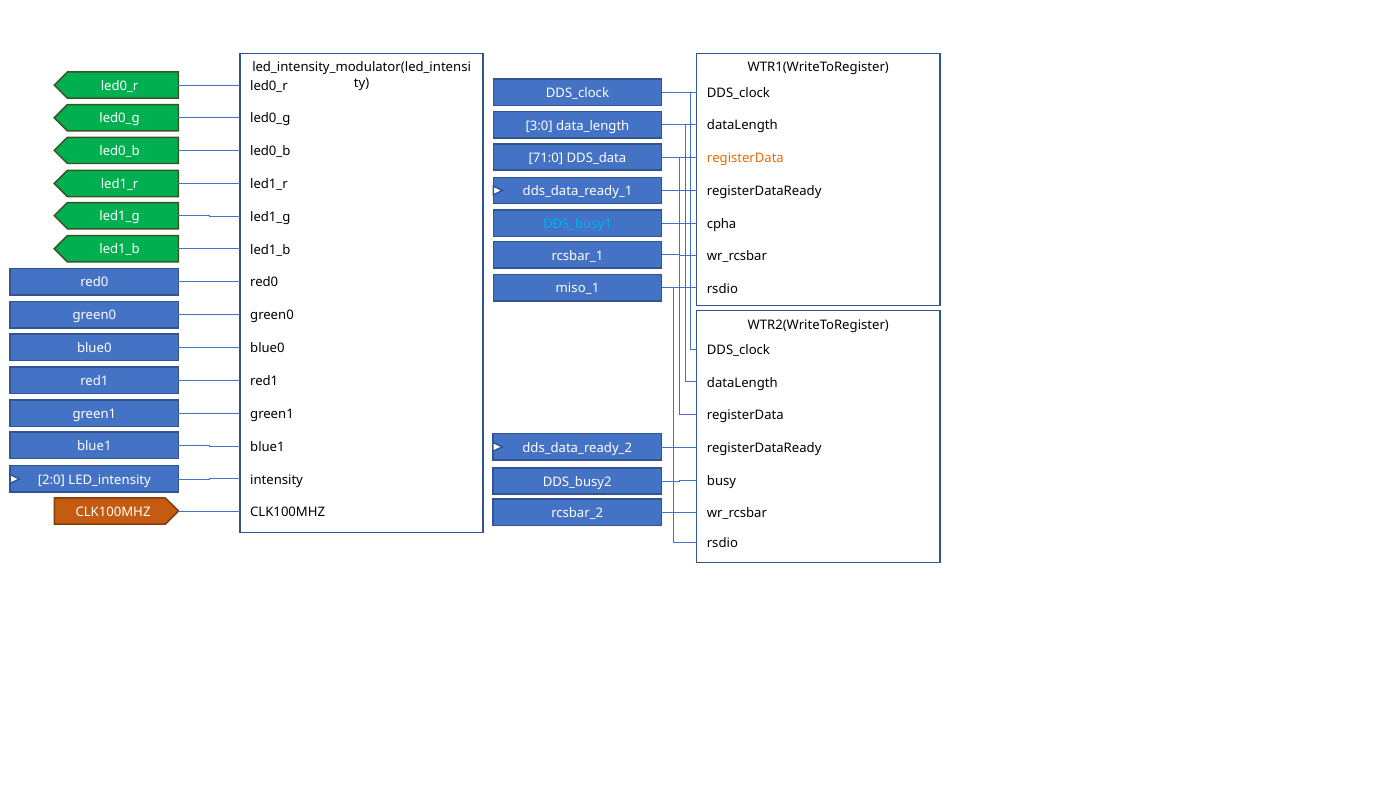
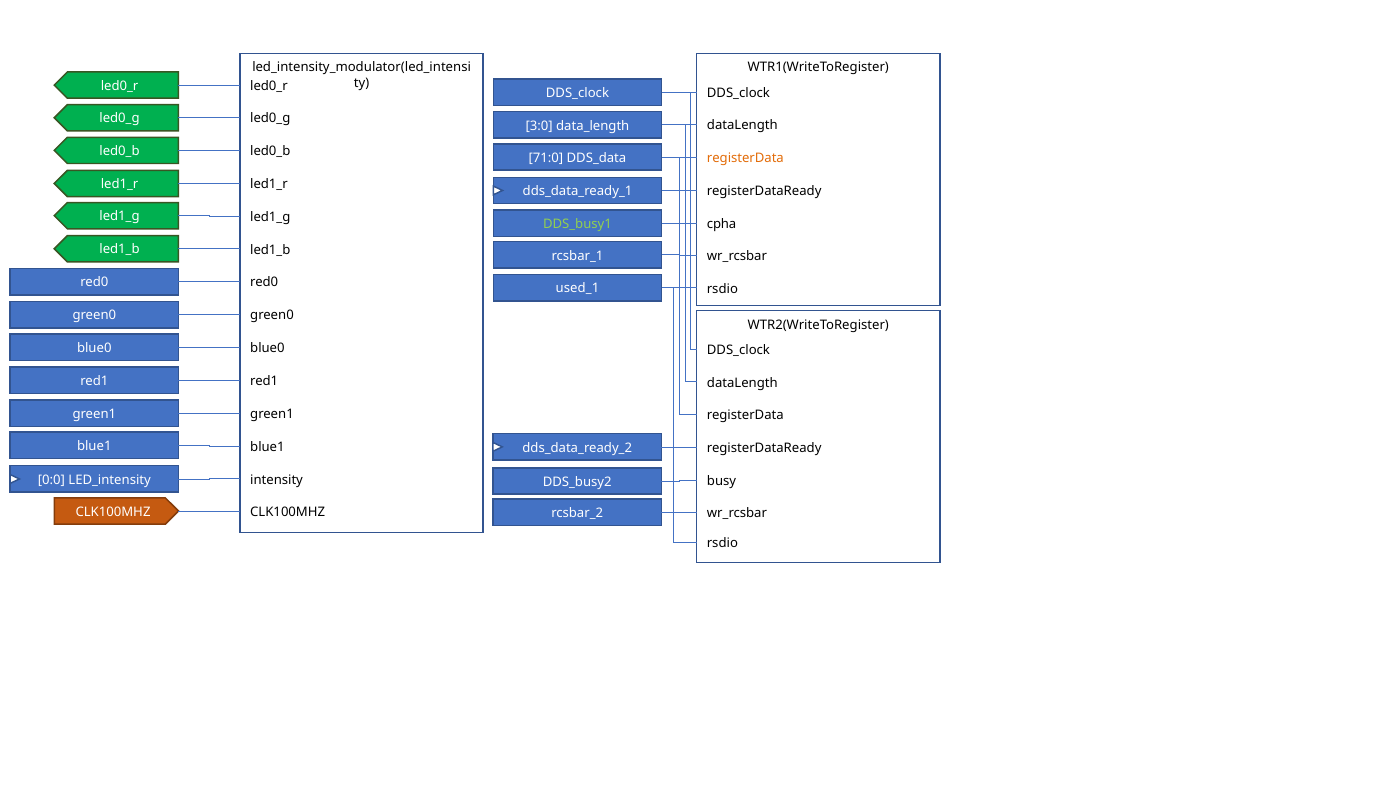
DDS_busy1 colour: light blue -> light green
miso_1: miso_1 -> used_1
2:0: 2:0 -> 0:0
